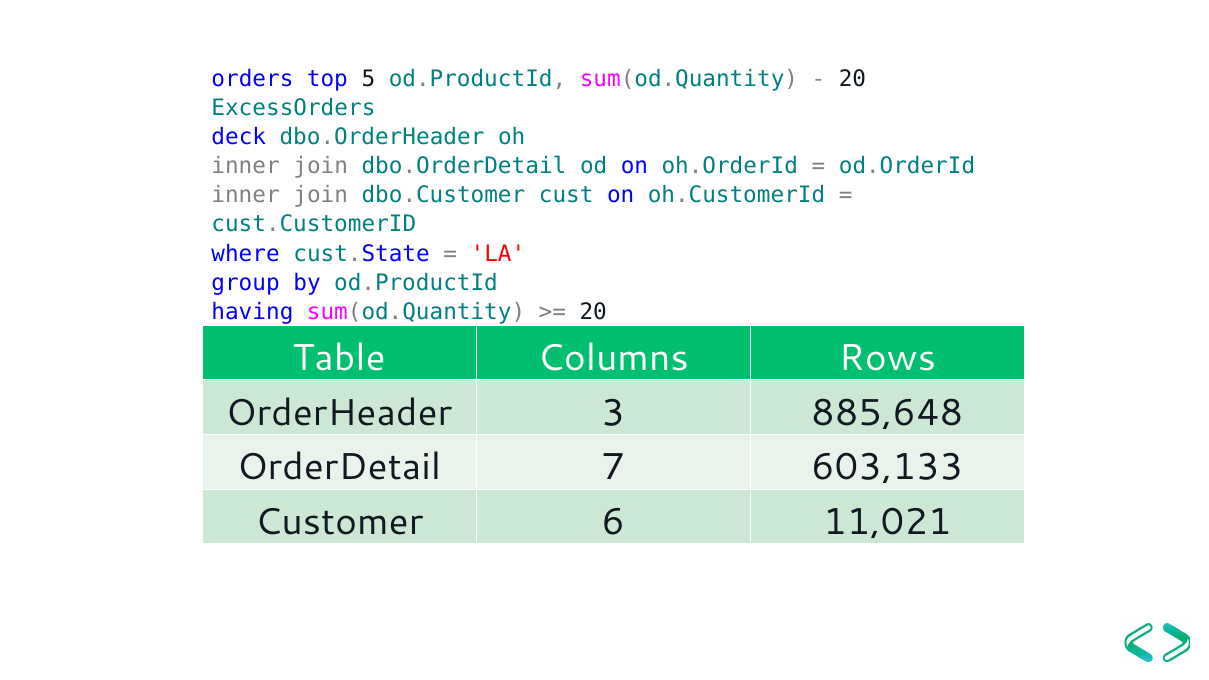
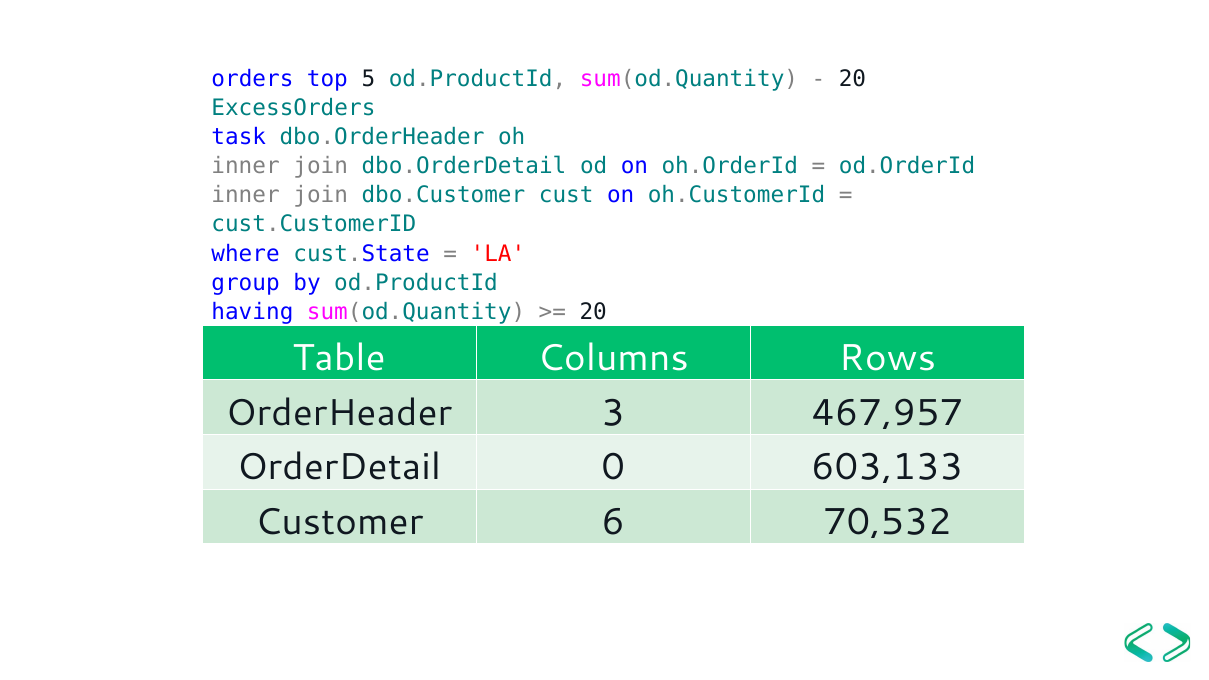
deck: deck -> task
885,648: 885,648 -> 467,957
7: 7 -> 0
11,021: 11,021 -> 70,532
